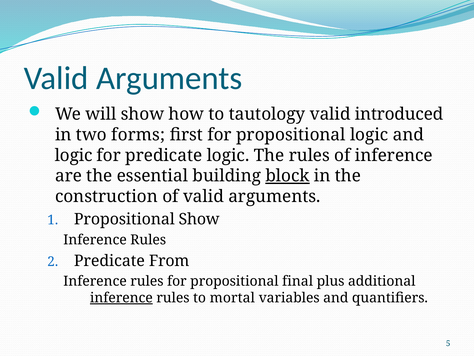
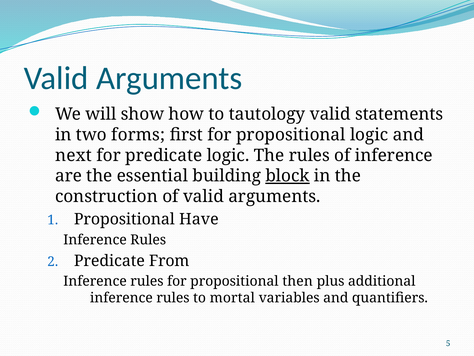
introduced: introduced -> statements
logic at (74, 155): logic -> next
Propositional Show: Show -> Have
final: final -> then
inference at (121, 297) underline: present -> none
